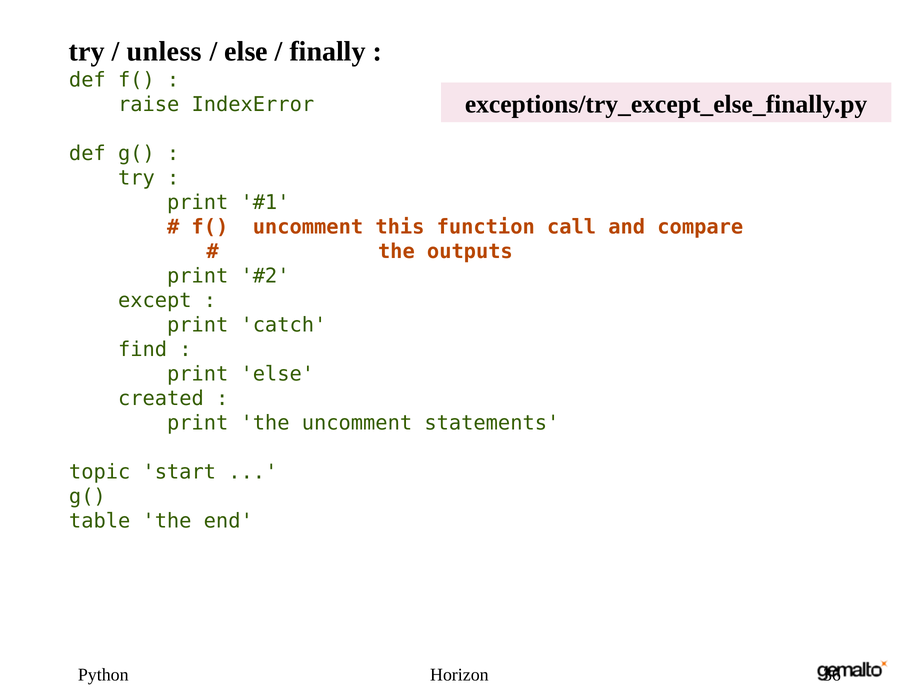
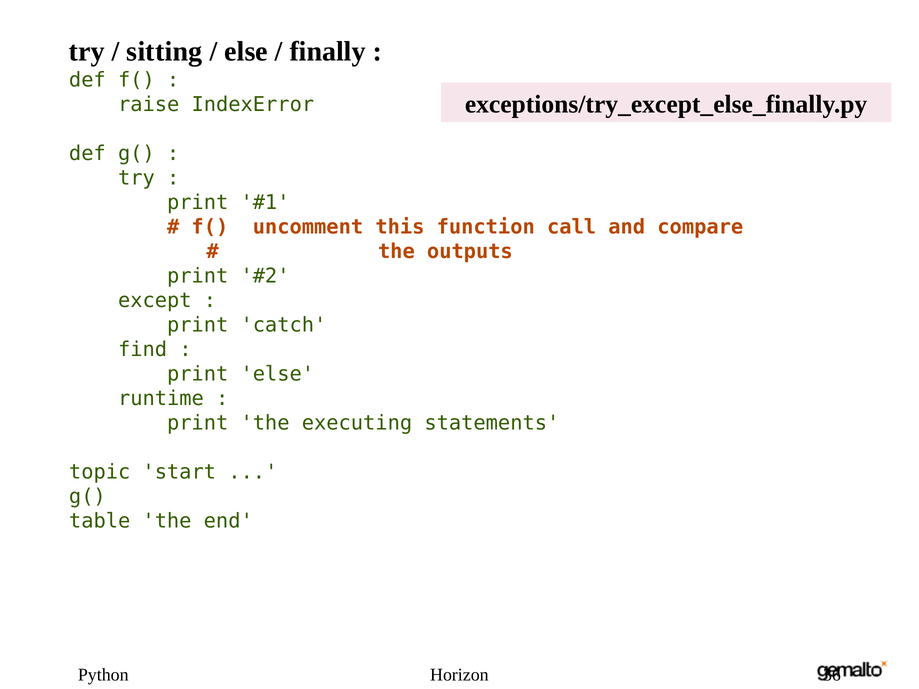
unless: unless -> sitting
created: created -> runtime
the uncomment: uncomment -> executing
